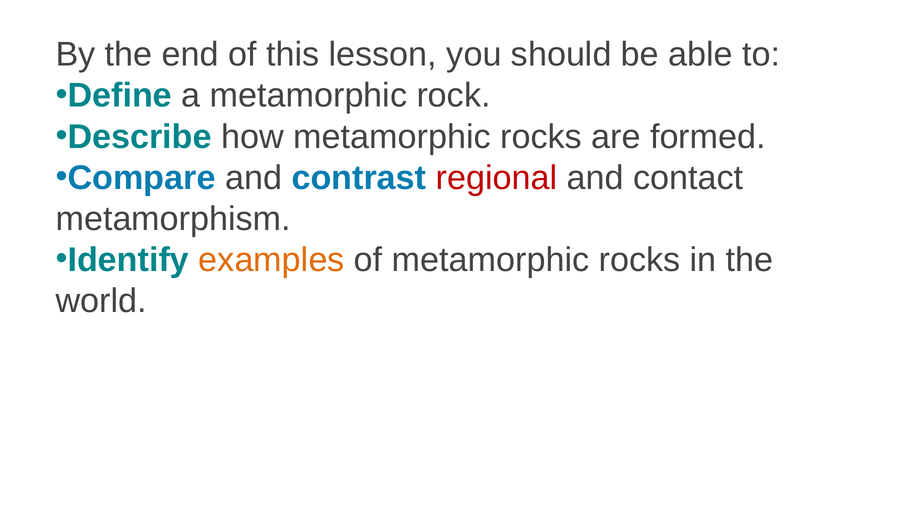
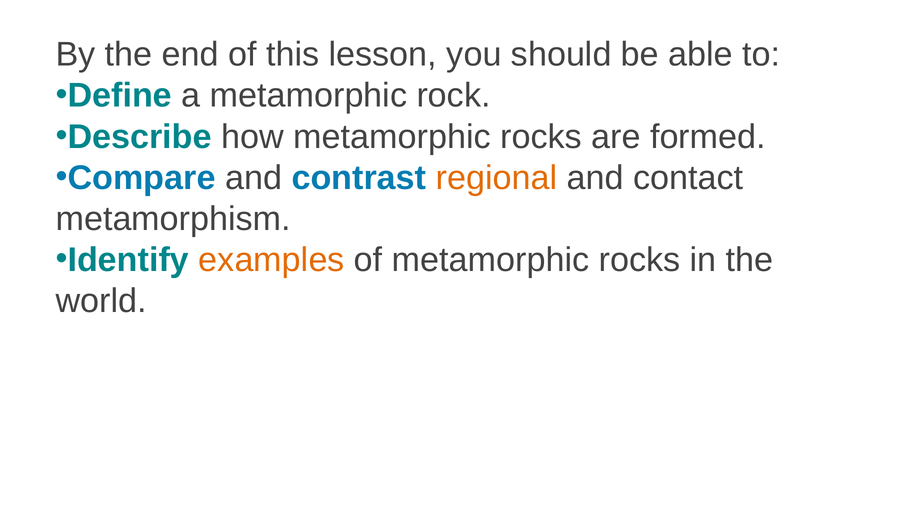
regional colour: red -> orange
